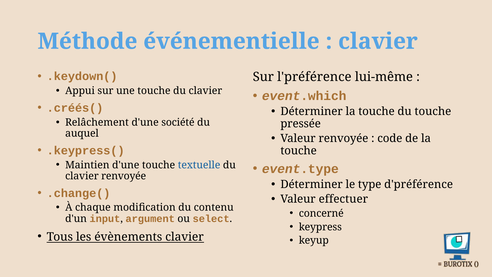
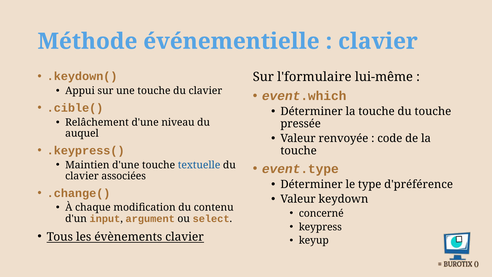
l'préférence: l'préférence -> l'formulaire
.créés(: .créés( -> .cible(
société: société -> niveau
clavier renvoyée: renvoyée -> associées
effectuer: effectuer -> keydown
